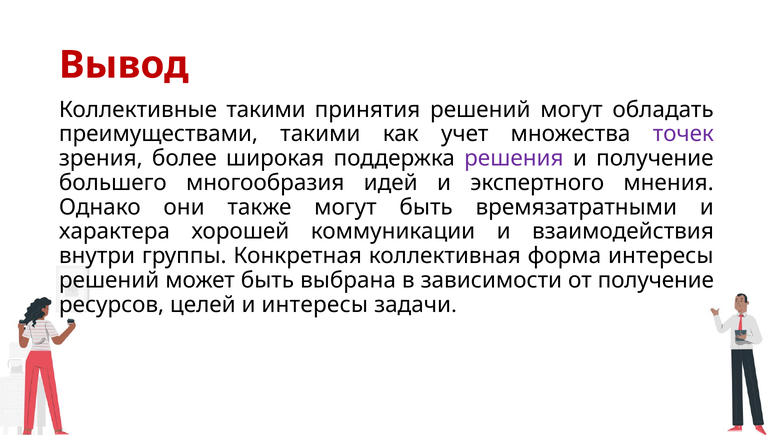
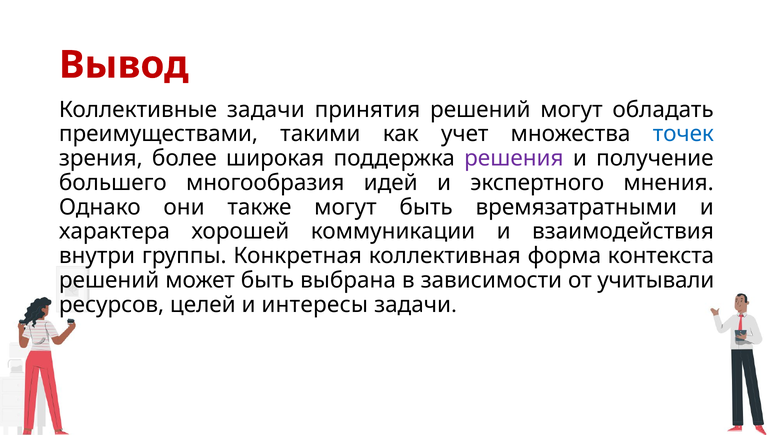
Коллективные такими: такими -> задачи
точек colour: purple -> blue
форма интересы: интересы -> контекста
от получение: получение -> учитывали
